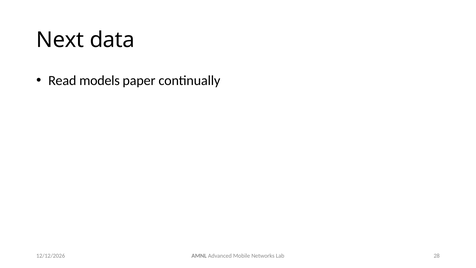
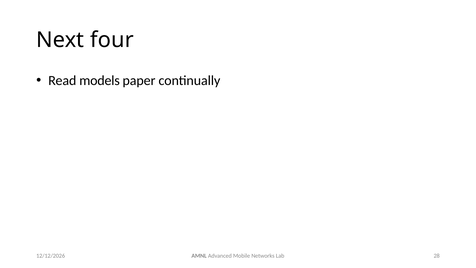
data: data -> four
